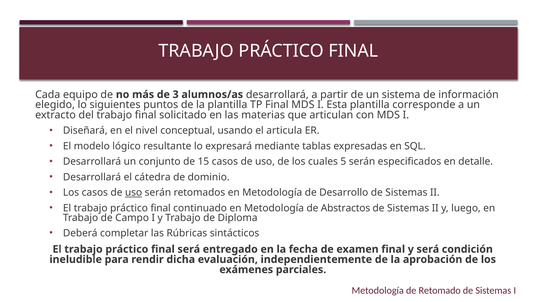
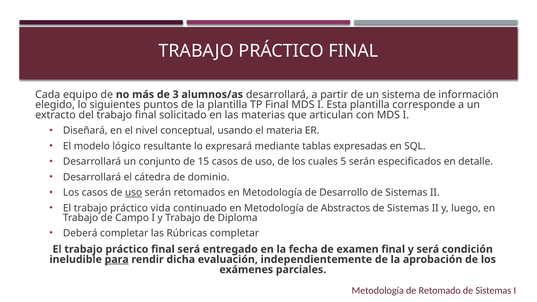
articula: articula -> materia
final at (161, 208): final -> vida
Rúbricas sintácticos: sintácticos -> completar
para underline: none -> present
